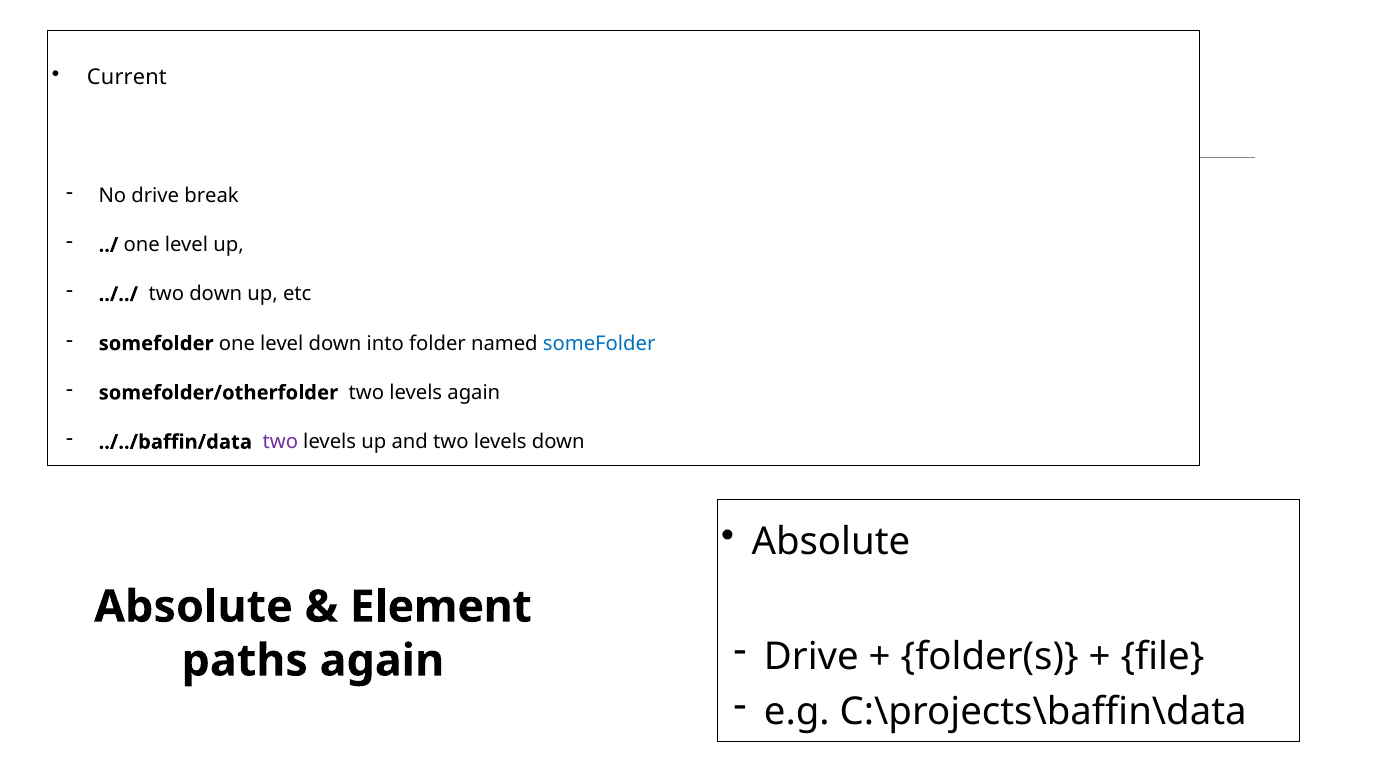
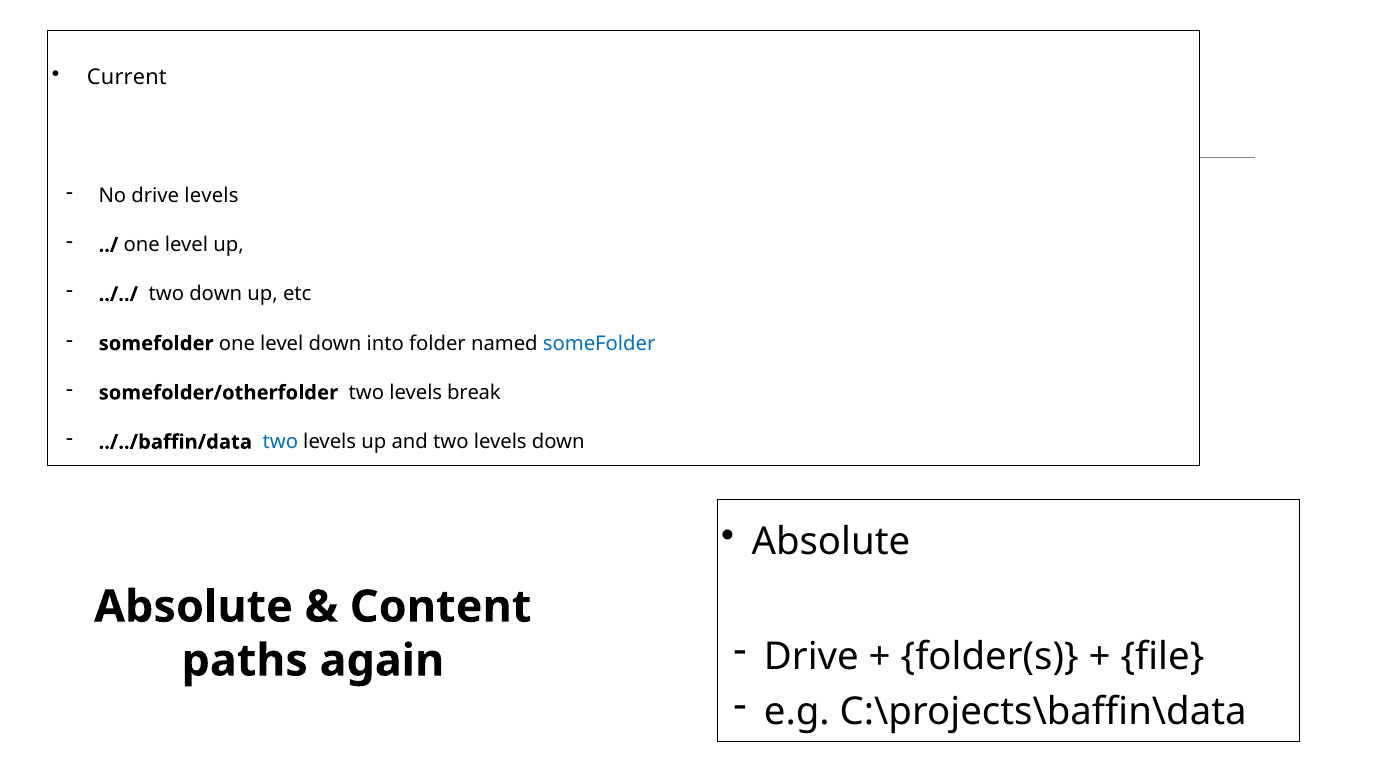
drive break: break -> levels
levels again: again -> break
two at (280, 442) colour: purple -> blue
Element: Element -> Content
